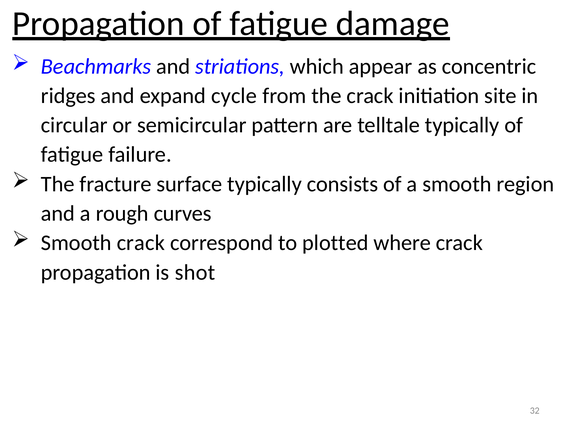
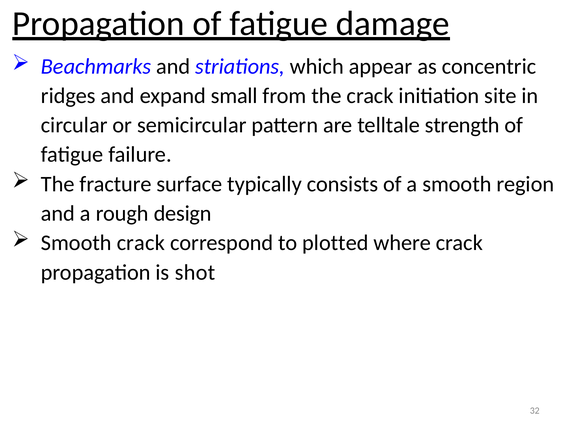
cycle: cycle -> small
telltale typically: typically -> strength
curves: curves -> design
